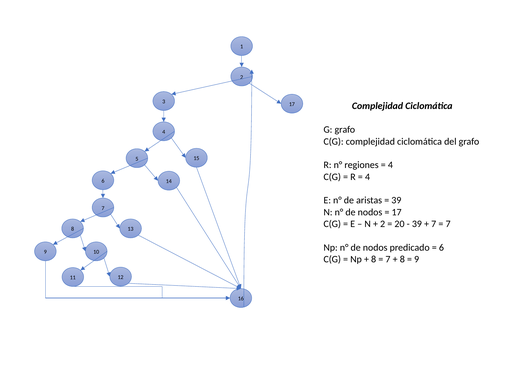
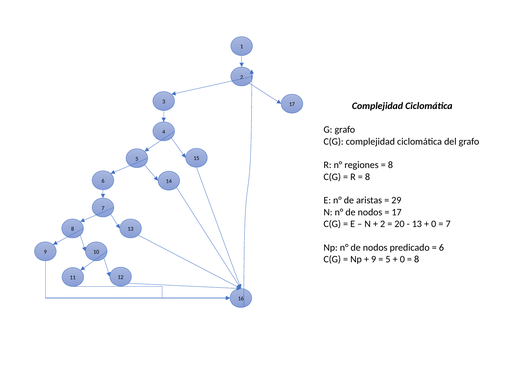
4 at (390, 165): 4 -> 8
4 at (368, 177): 4 -> 8
39 at (396, 200): 39 -> 29
39 at (417, 224): 39 -> 13
7 at (434, 224): 7 -> 0
8 at (374, 259): 8 -> 9
7 at (388, 259): 7 -> 5
8 at (402, 259): 8 -> 0
9 at (417, 259): 9 -> 8
